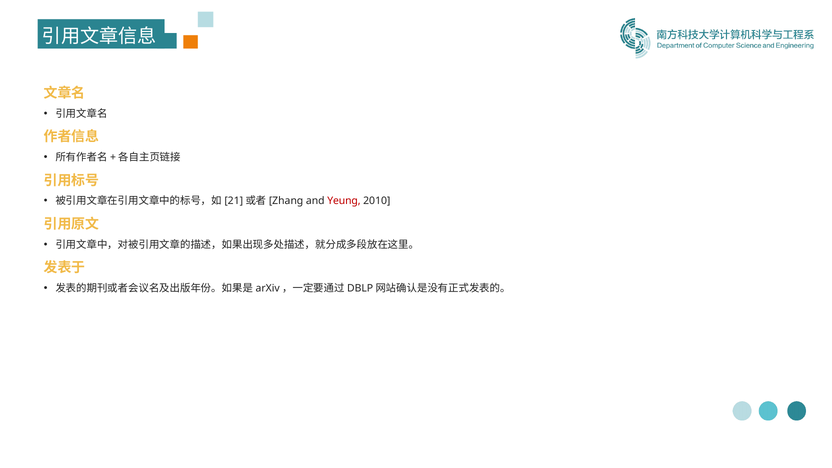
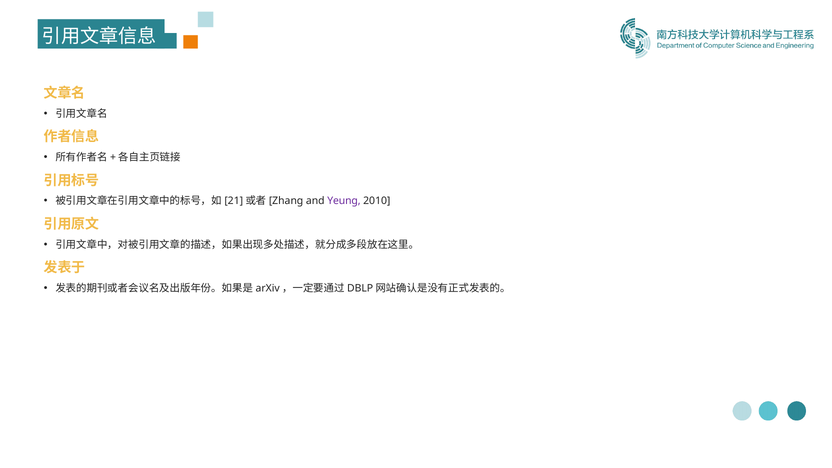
Yeung colour: red -> purple
